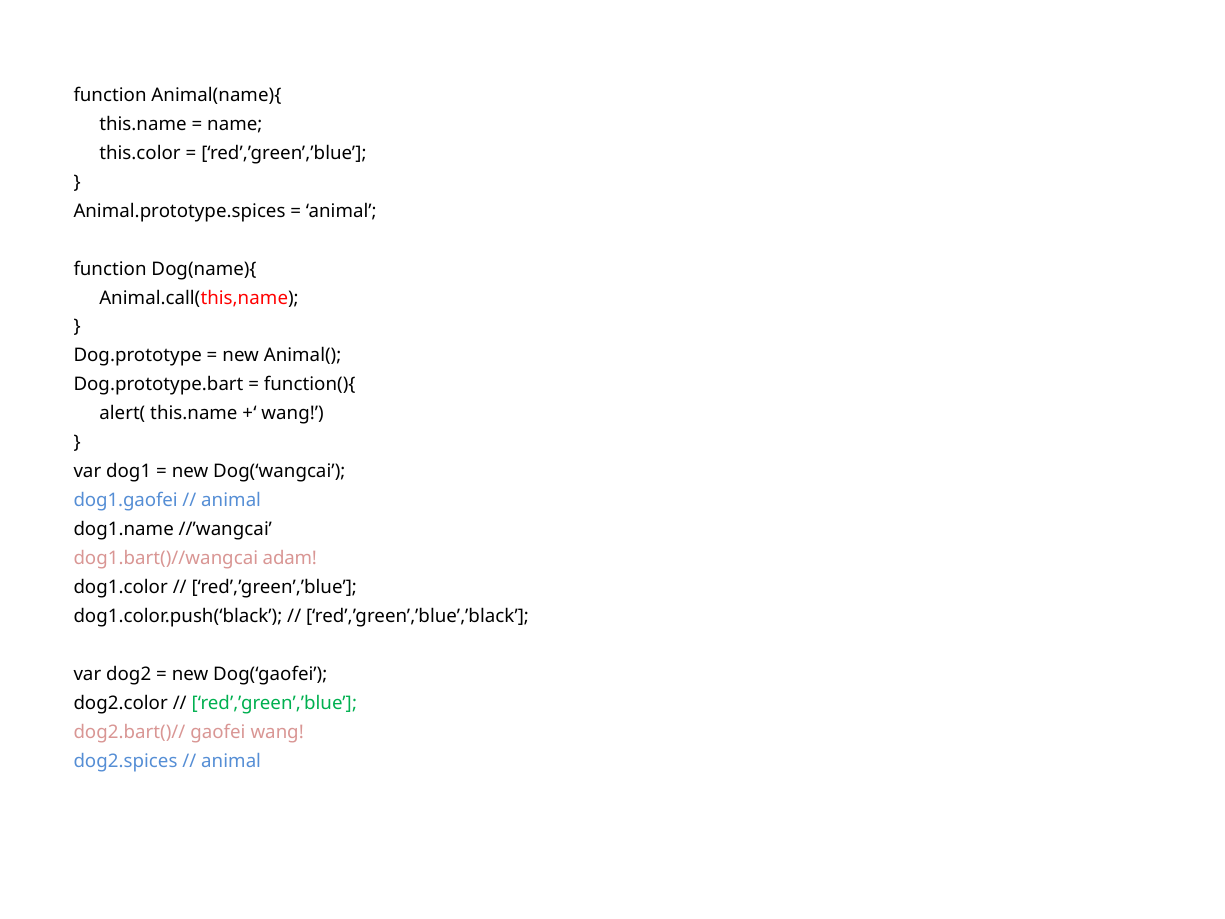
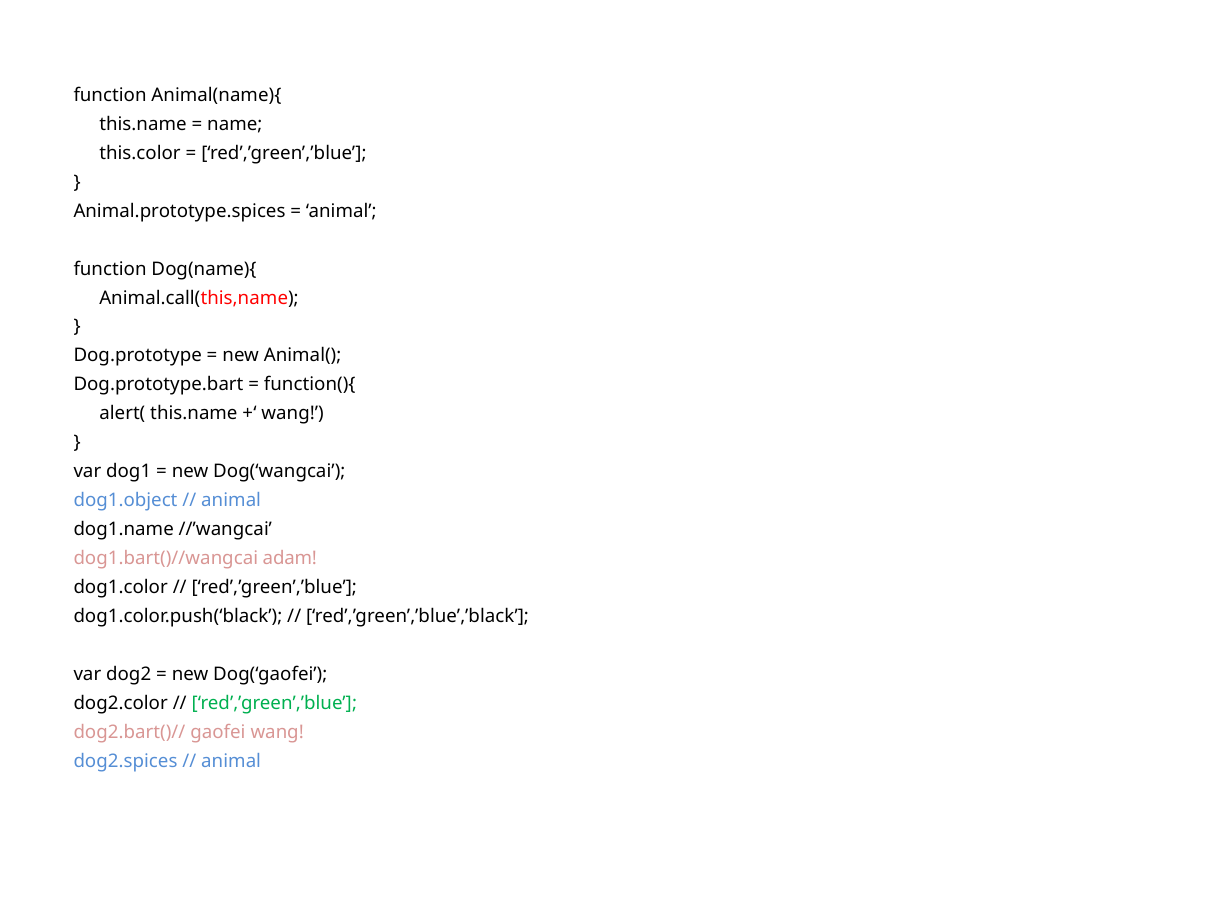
dog1.gaofei: dog1.gaofei -> dog1.object
